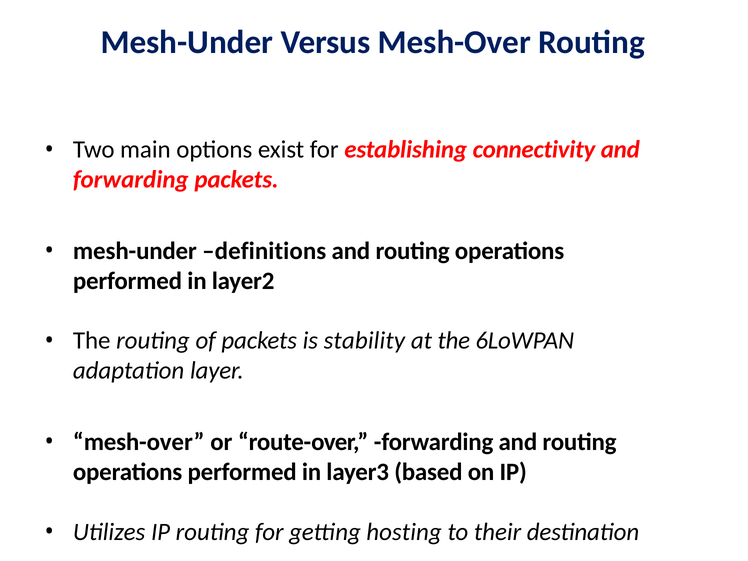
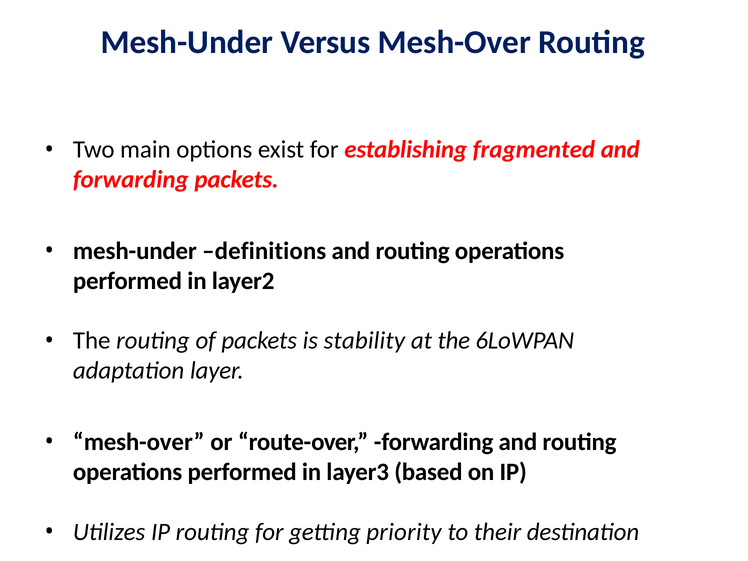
connectivity: connectivity -> fragmented
hosting: hosting -> priority
